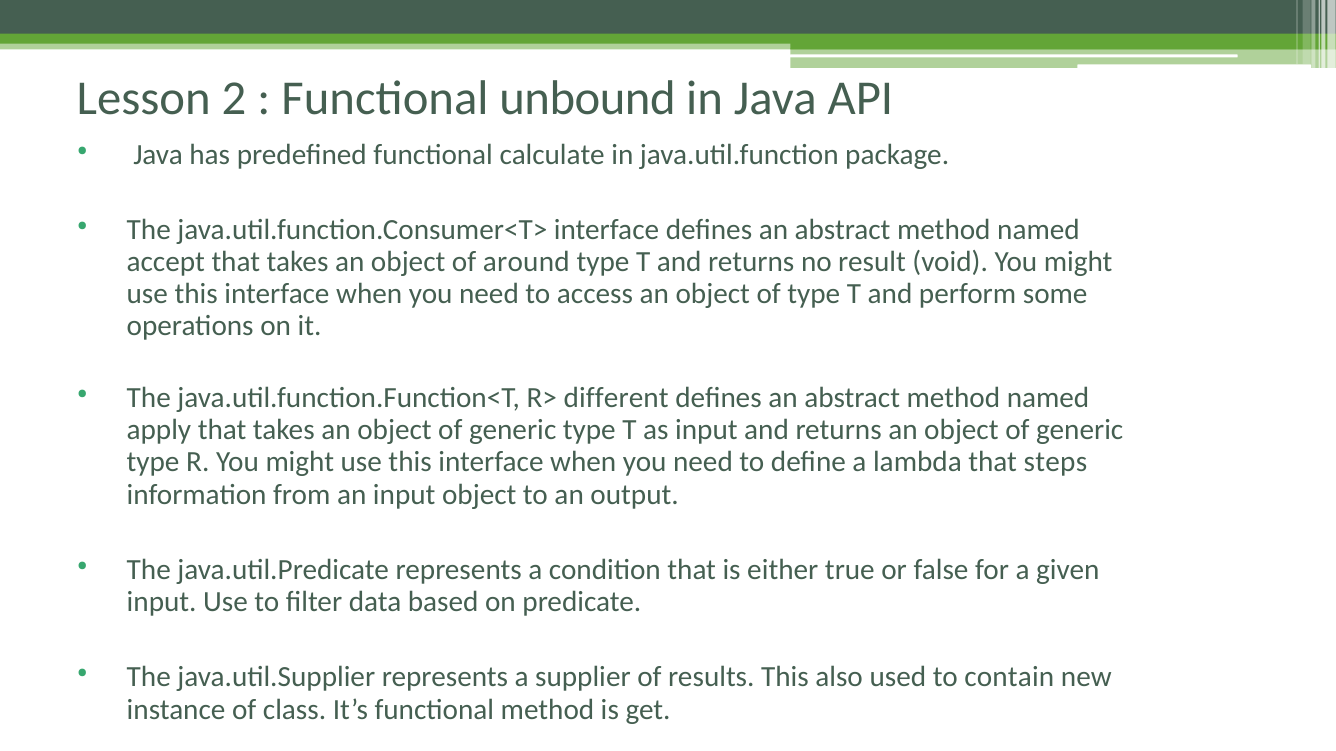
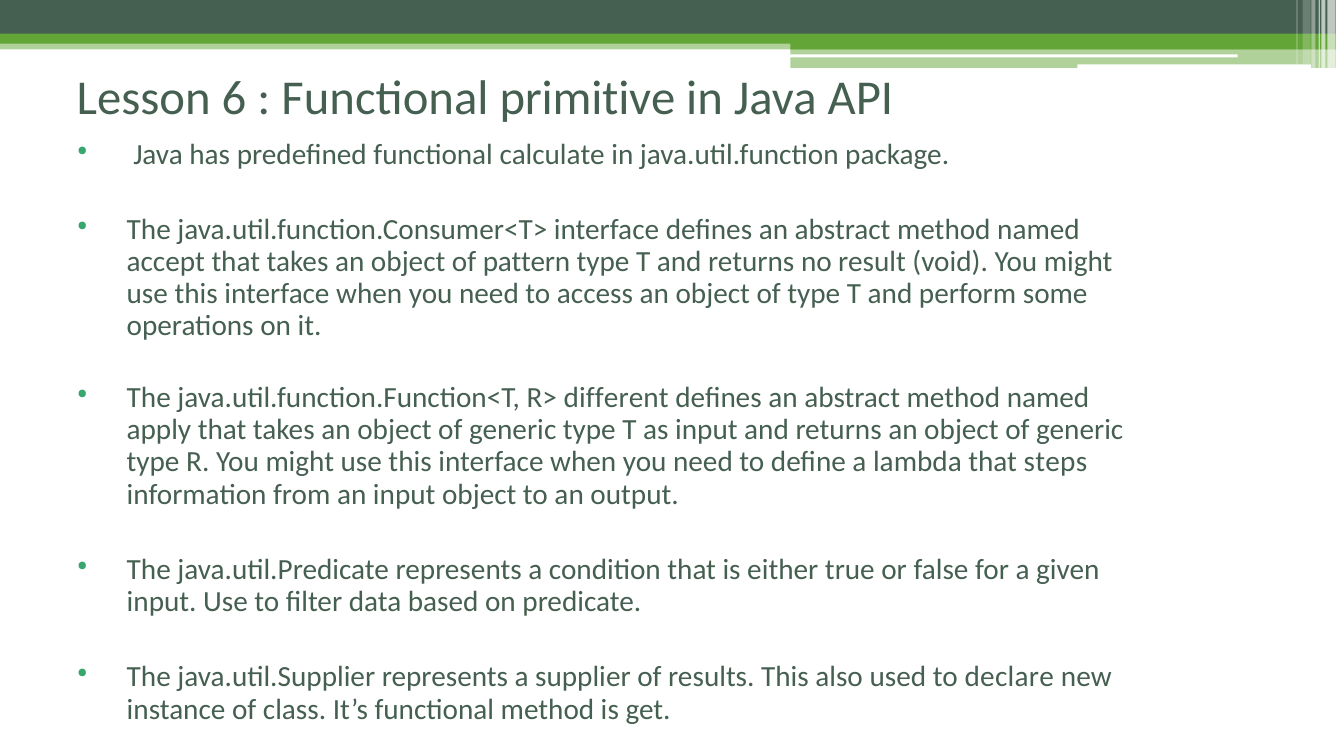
2: 2 -> 6
unbound: unbound -> primitive
around: around -> pattern
contain: contain -> declare
